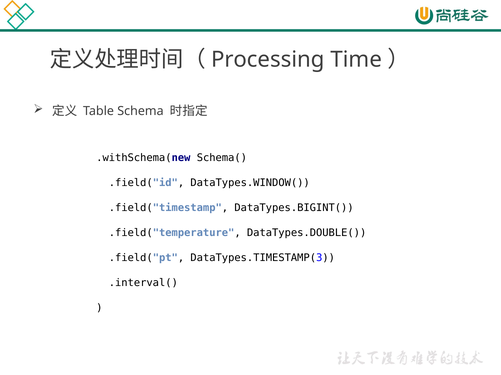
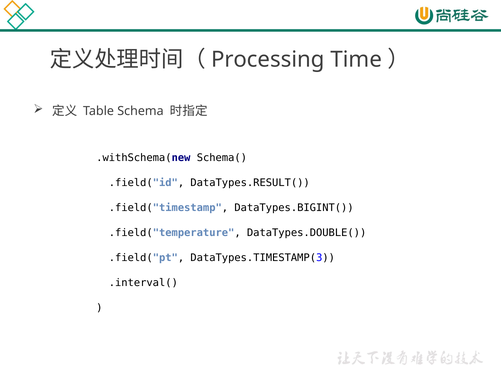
DataTypes.WINDOW(: DataTypes.WINDOW( -> DataTypes.RESULT(
